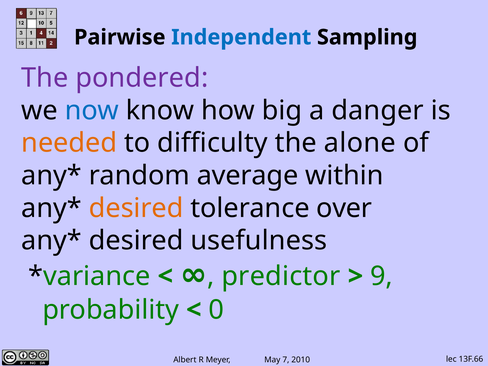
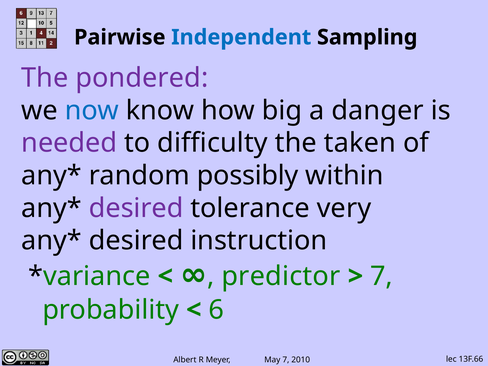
needed colour: orange -> purple
alone: alone -> taken
average: average -> possibly
desired at (136, 208) colour: orange -> purple
over: over -> very
usefulness: usefulness -> instruction
9 at (382, 276): 9 -> 7
0: 0 -> 6
